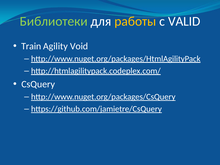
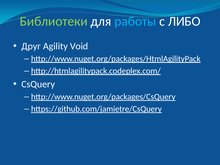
работы colour: yellow -> light blue
VALID: VALID -> ЛИБО
Train: Train -> Друг
